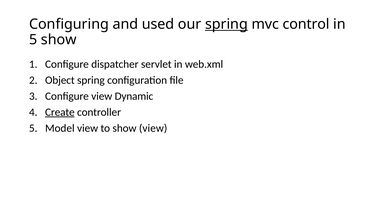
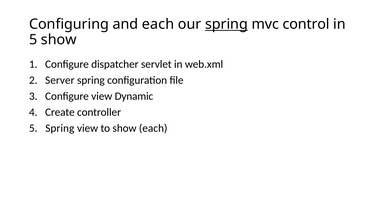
and used: used -> each
Object: Object -> Server
Create underline: present -> none
5 Model: Model -> Spring
show view: view -> each
